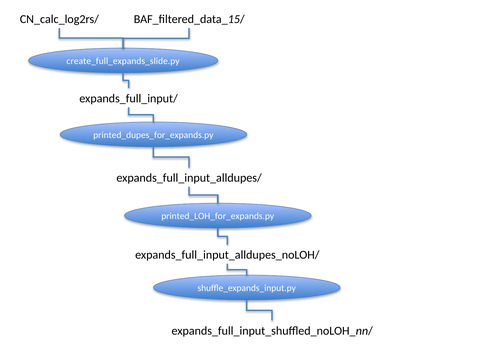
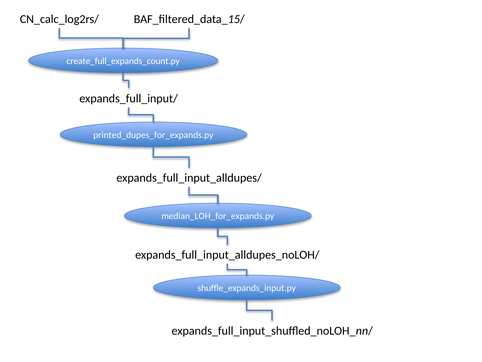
create_full_expands_slide.py: create_full_expands_slide.py -> create_full_expands_count.py
printed_LOH_for_expands.py: printed_LOH_for_expands.py -> median_LOH_for_expands.py
